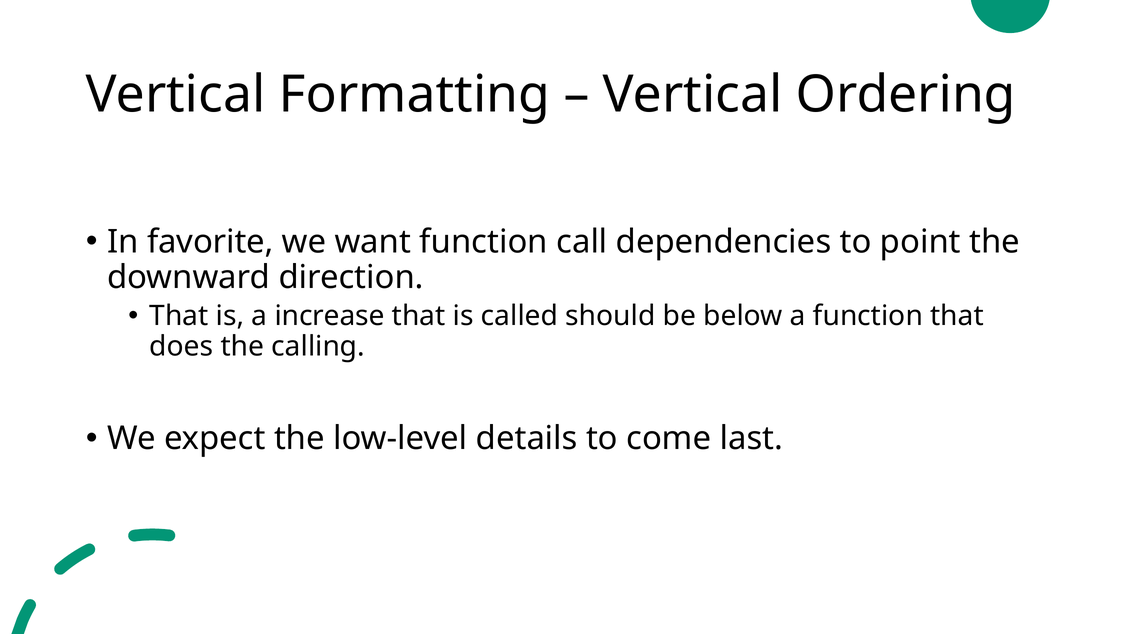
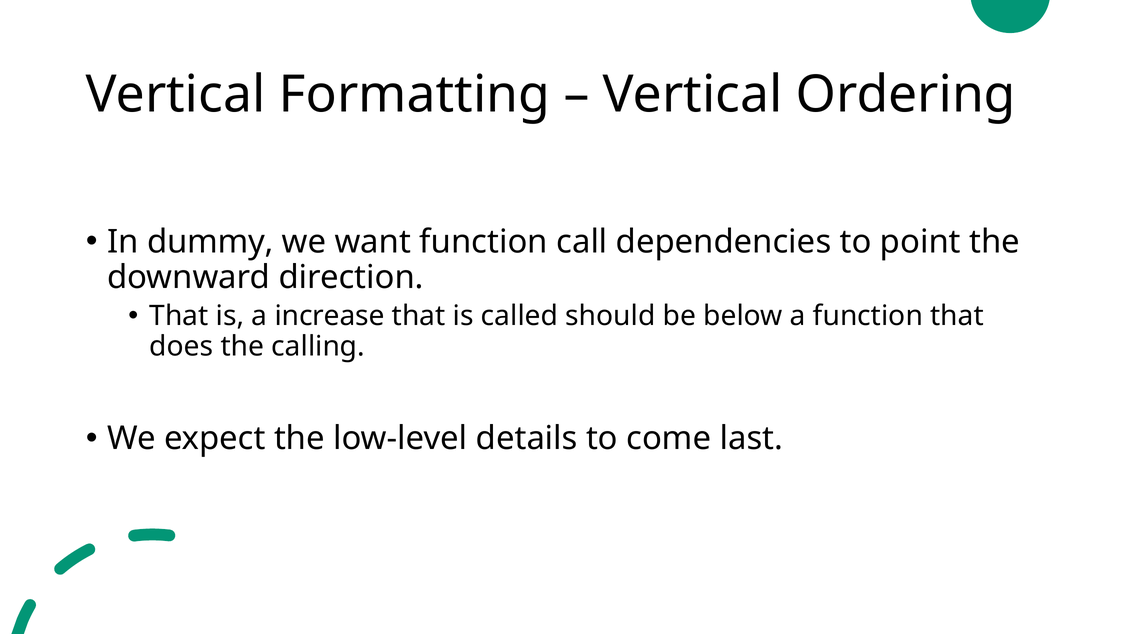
favorite: favorite -> dummy
